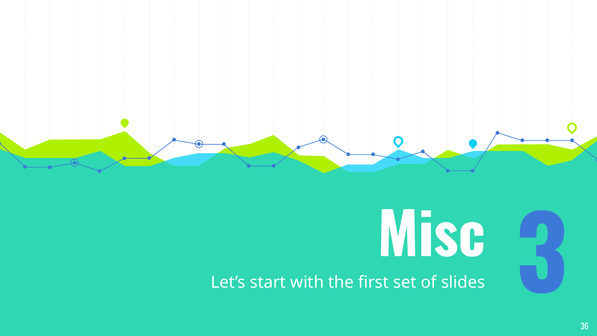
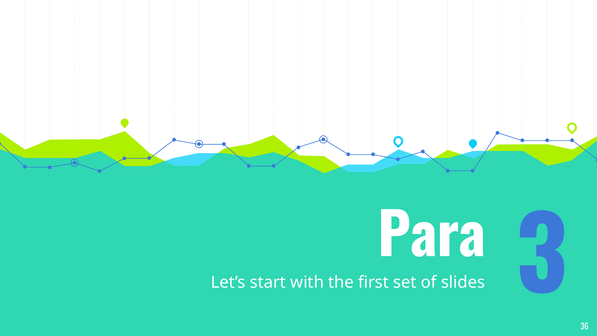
Misc: Misc -> Para
